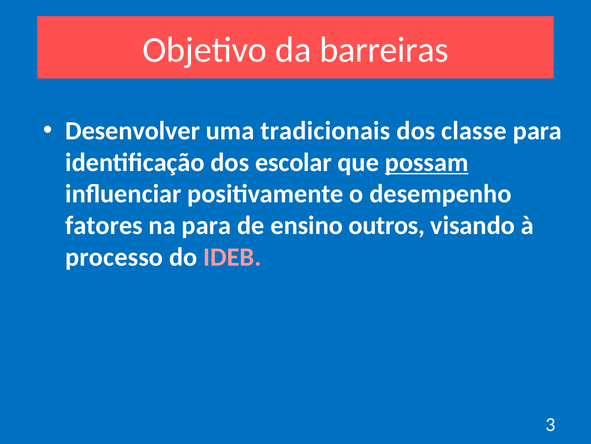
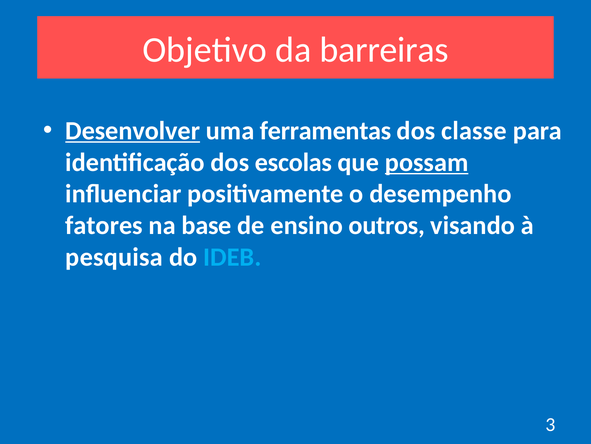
Desenvolver underline: none -> present
tradicionais: tradicionais -> ferramentas
escolar: escolar -> escolas
na para: para -> base
processo: processo -> pesquisa
IDEB colour: pink -> light blue
